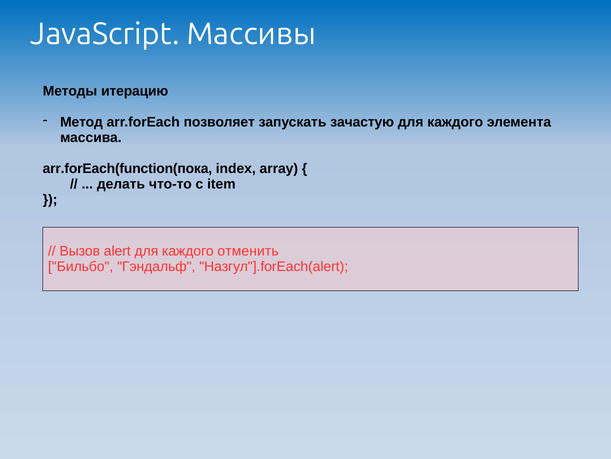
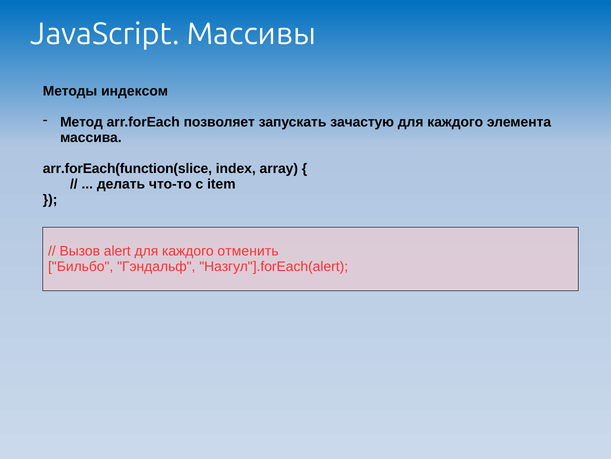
итерацию: итерацию -> индексом
arr.forEach(function(пока: arr.forEach(function(пока -> arr.forEach(function(slice
